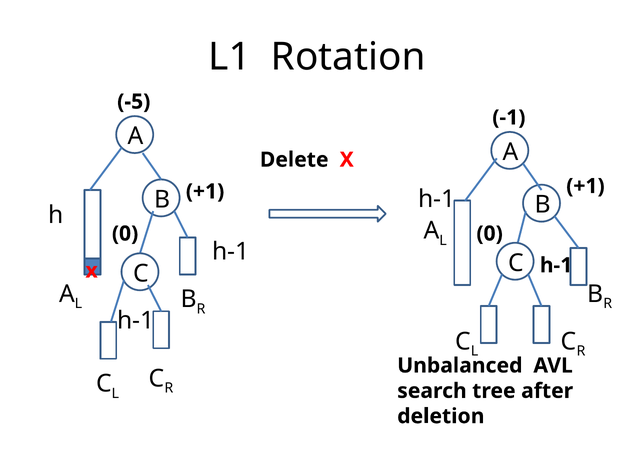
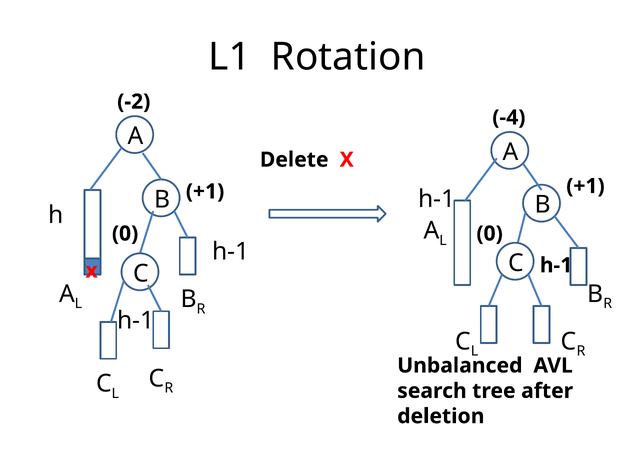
-5: -5 -> -2
-1: -1 -> -4
